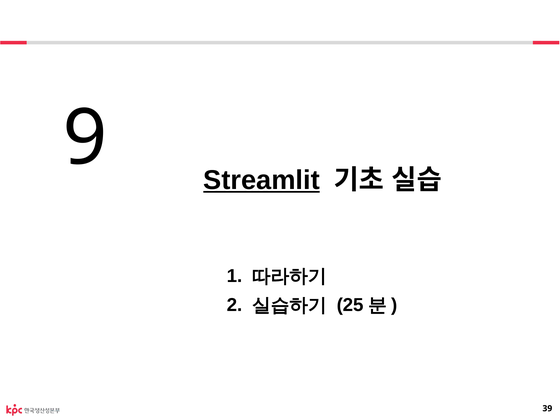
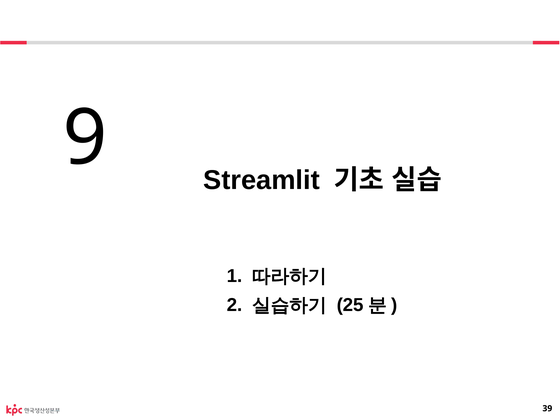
Streamlit underline: present -> none
